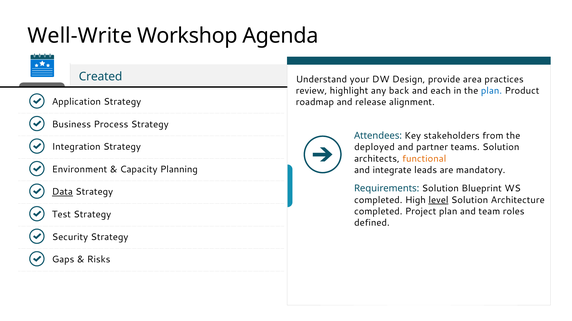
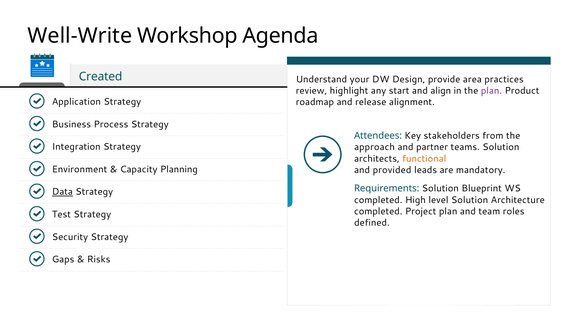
back: back -> start
each: each -> align
plan at (491, 91) colour: blue -> purple
deployed: deployed -> approach
integrate: integrate -> provided
level underline: present -> none
